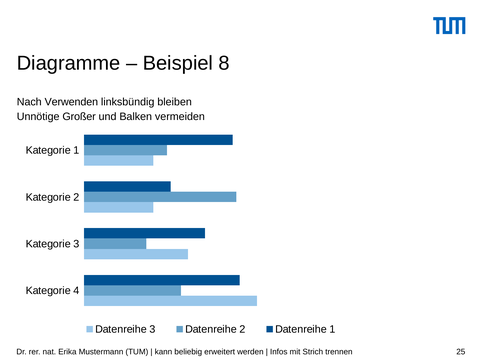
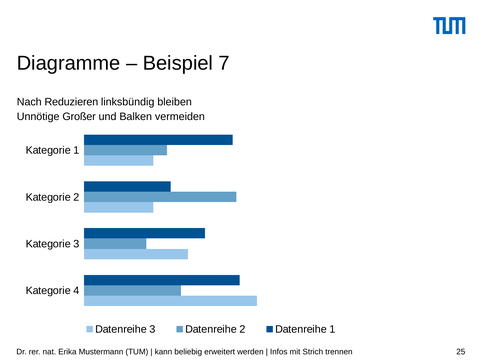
8: 8 -> 7
Verwenden: Verwenden -> Reduzieren
